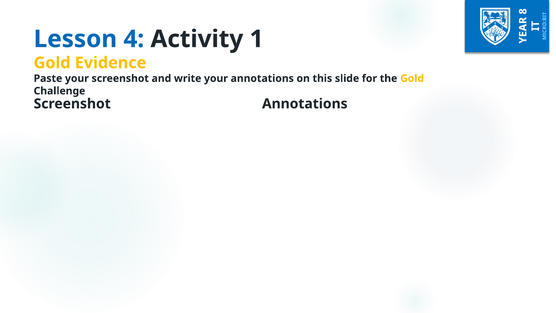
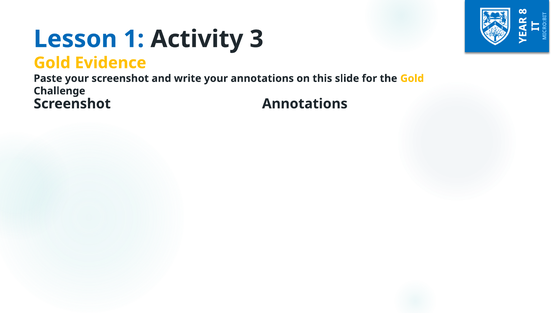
4: 4 -> 1
1: 1 -> 3
